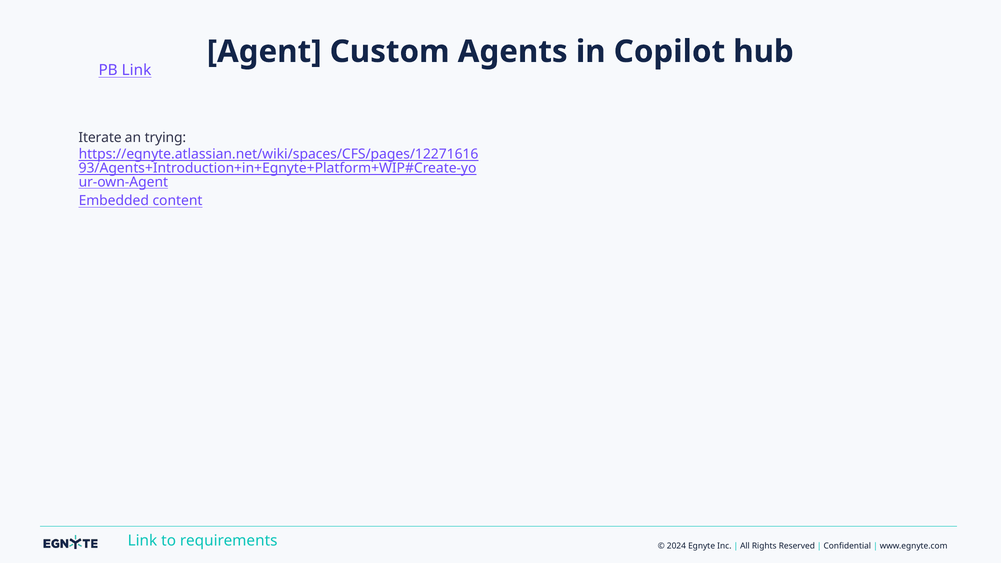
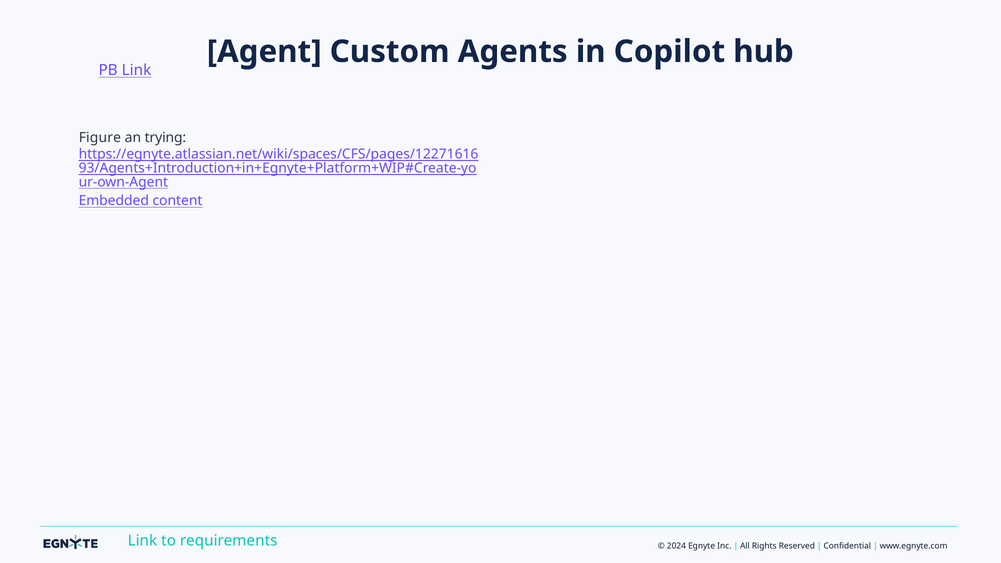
Iterate: Iterate -> Figure
